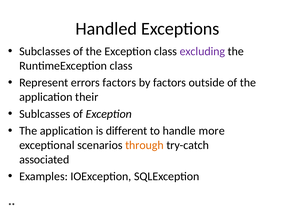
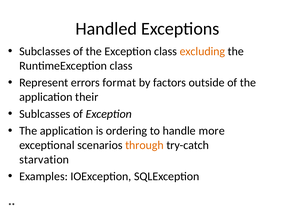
excluding colour: purple -> orange
errors factors: factors -> format
different: different -> ordering
associated: associated -> starvation
